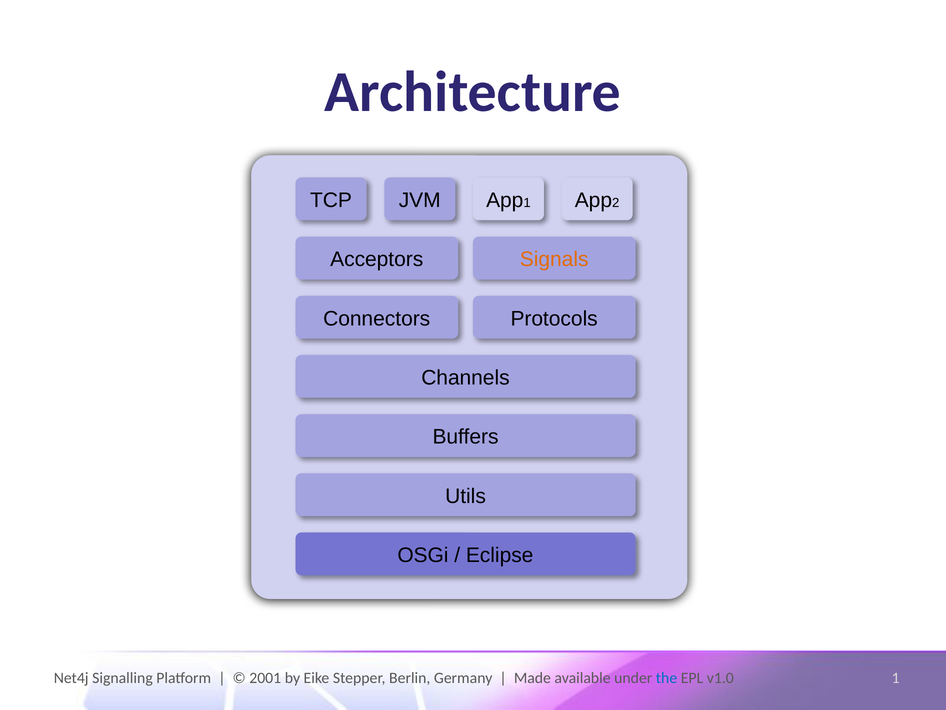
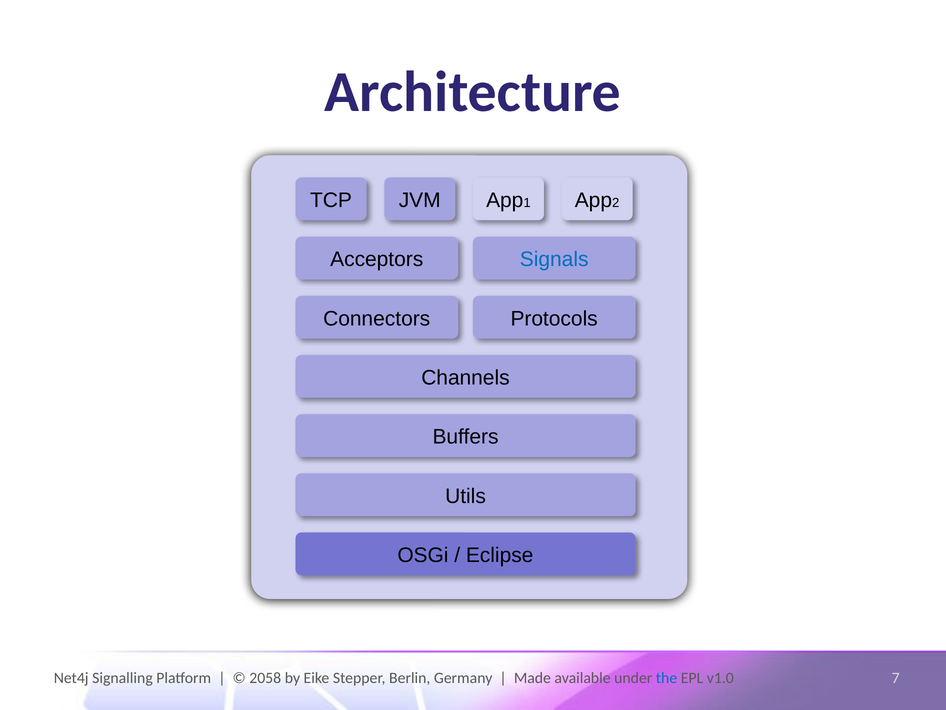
Signals colour: orange -> blue
2001: 2001 -> 2058
v1.0 1: 1 -> 7
